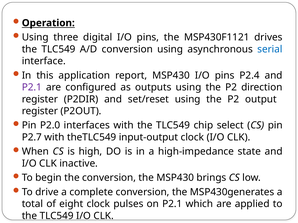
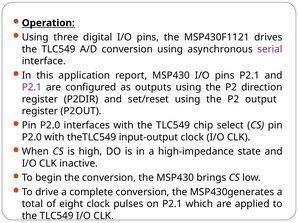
serial colour: blue -> purple
pins P2.4: P2.4 -> P2.1
P2.7 at (32, 138): P2.7 -> P2.0
